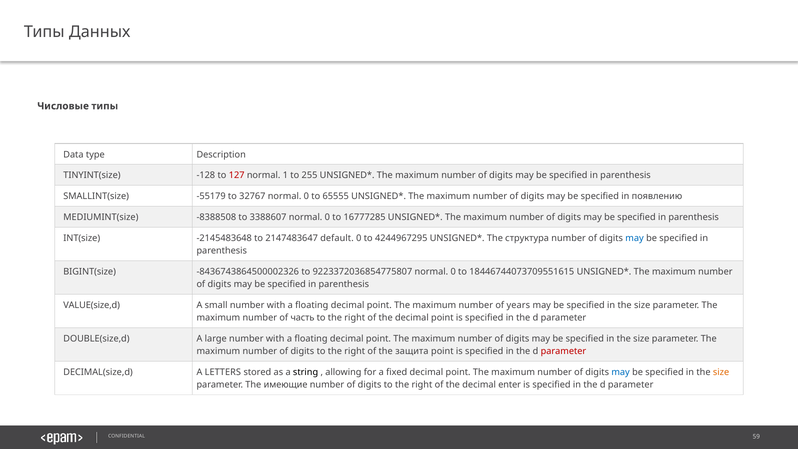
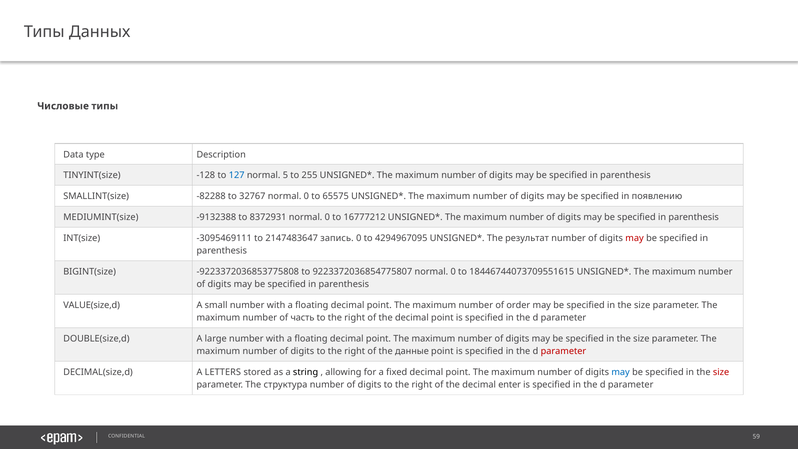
127 colour: red -> blue
1: 1 -> 5
-55179: -55179 -> -82288
65555: 65555 -> 65575
-8388508: -8388508 -> -9132388
3388607: 3388607 -> 8372931
16777285: 16777285 -> 16777212
-2145483648: -2145483648 -> -3095469111
default: default -> запись
4244967295: 4244967295 -> 4294967095
структура: структура -> результат
may at (635, 238) colour: blue -> red
-8436743864500002326: -8436743864500002326 -> -9223372036853775808
years: years -> order
защита: защита -> данные
size at (721, 372) colour: orange -> red
имеющие: имеющие -> структура
